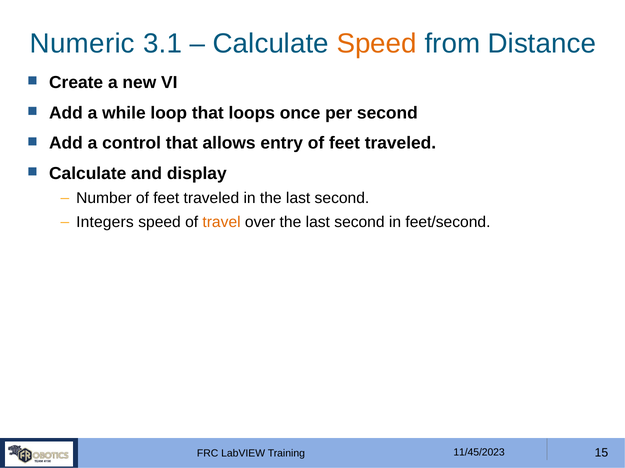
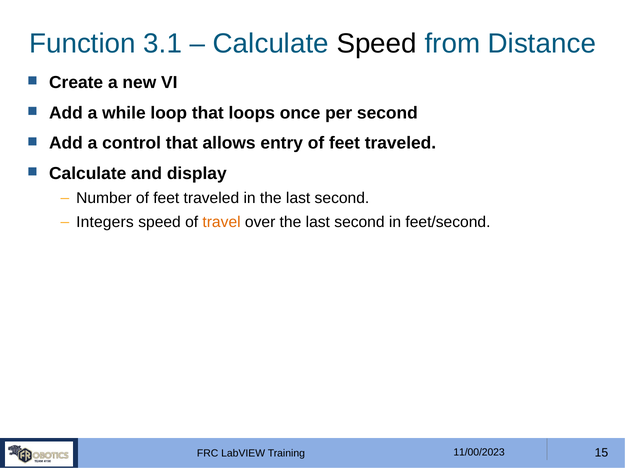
Numeric: Numeric -> Function
Speed at (377, 43) colour: orange -> black
11/45/2023: 11/45/2023 -> 11/00/2023
